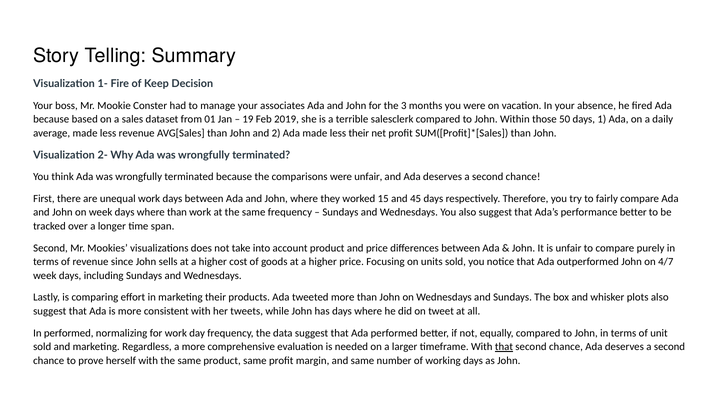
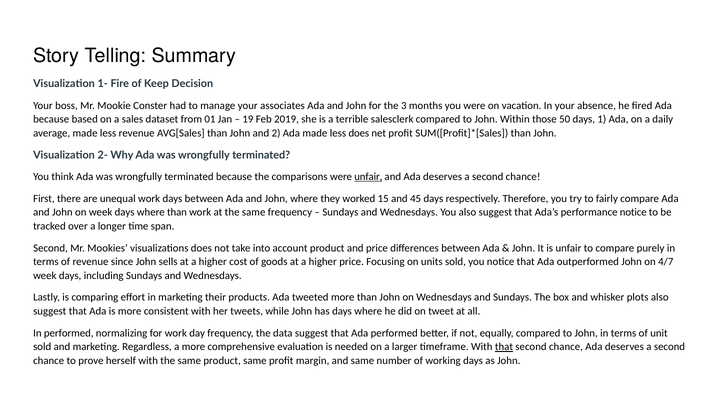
less their: their -> does
unfair at (368, 177) underline: none -> present
performance better: better -> notice
